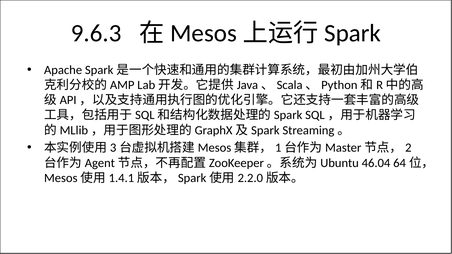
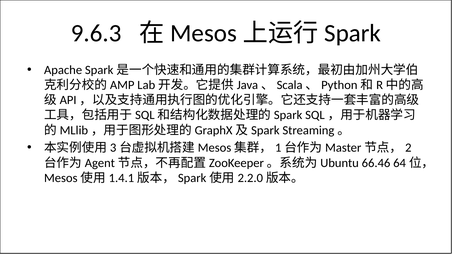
46.04: 46.04 -> 66.46
